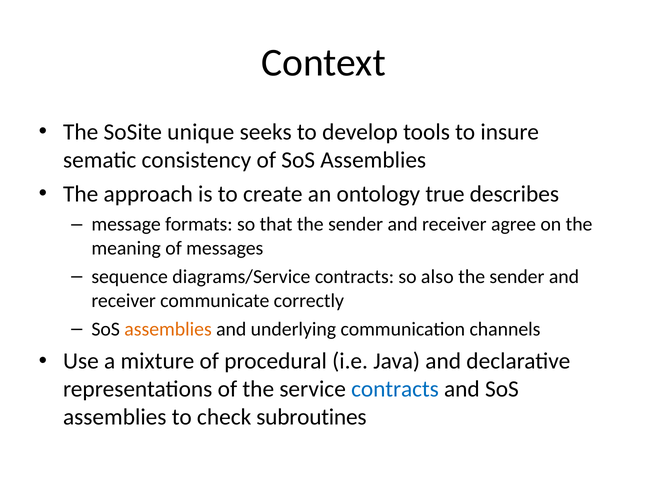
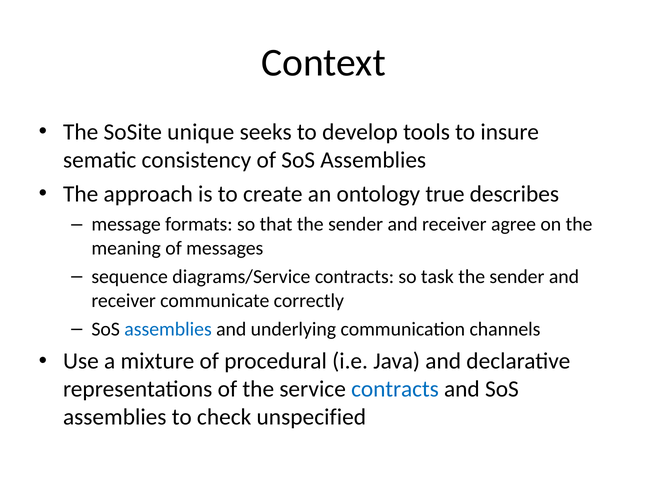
also: also -> task
assemblies at (168, 330) colour: orange -> blue
subroutines: subroutines -> unspecified
